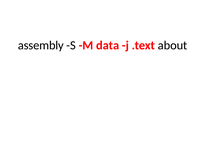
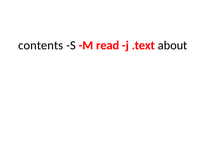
assembly: assembly -> contents
data: data -> read
